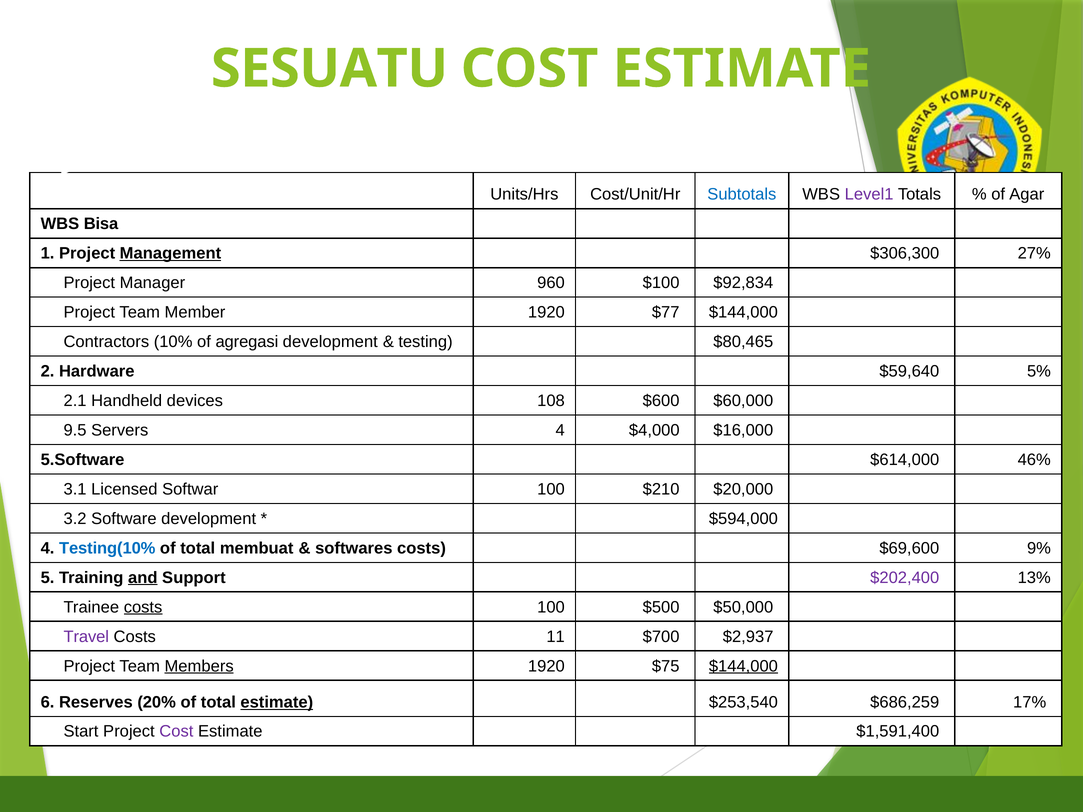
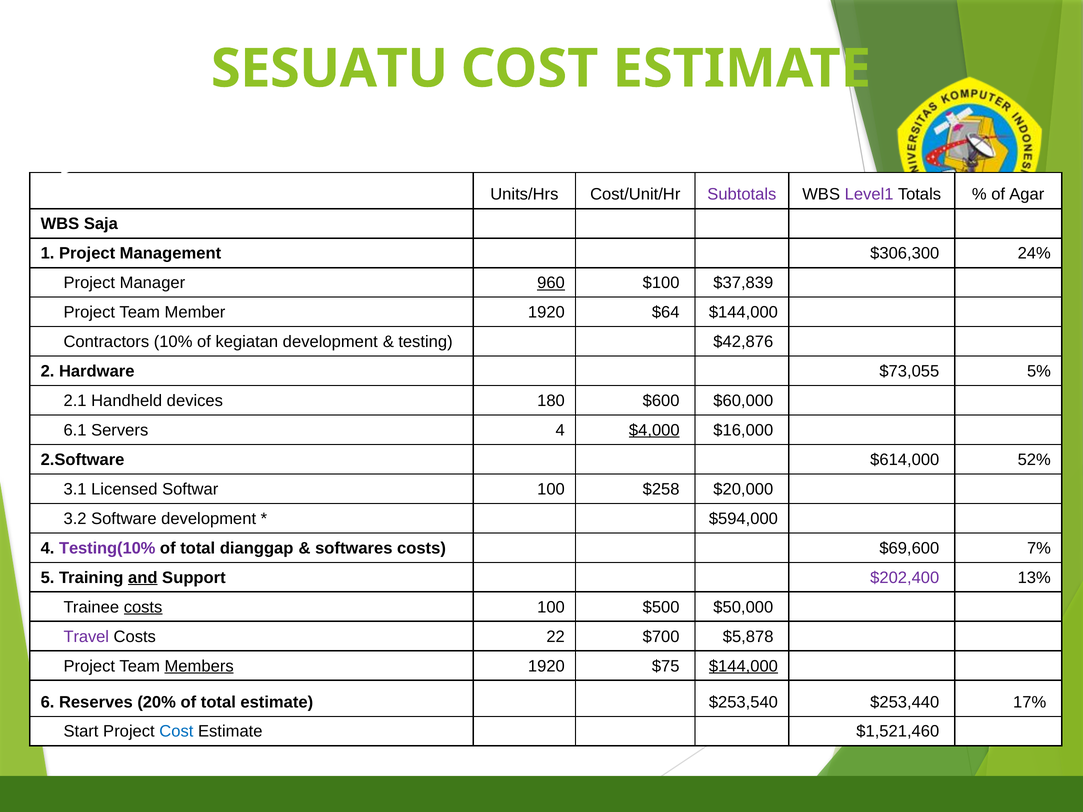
Subtotals colour: blue -> purple
Bisa: Bisa -> Saja
Management underline: present -> none
27%: 27% -> 24%
960 underline: none -> present
$92,834: $92,834 -> $37,839
$77: $77 -> $64
agregasi: agregasi -> kegiatan
$80,465: $80,465 -> $42,876
$59,640: $59,640 -> $73,055
108: 108 -> 180
9.5: 9.5 -> 6.1
$4,000 underline: none -> present
5.Software: 5.Software -> 2.Software
46%: 46% -> 52%
$210: $210 -> $258
Testing(10% colour: blue -> purple
membuat: membuat -> dianggap
9%: 9% -> 7%
11: 11 -> 22
$2,937: $2,937 -> $5,878
estimate at (277, 702) underline: present -> none
$686,259: $686,259 -> $253,440
Cost at (176, 732) colour: purple -> blue
$1,591,400: $1,591,400 -> $1,521,460
